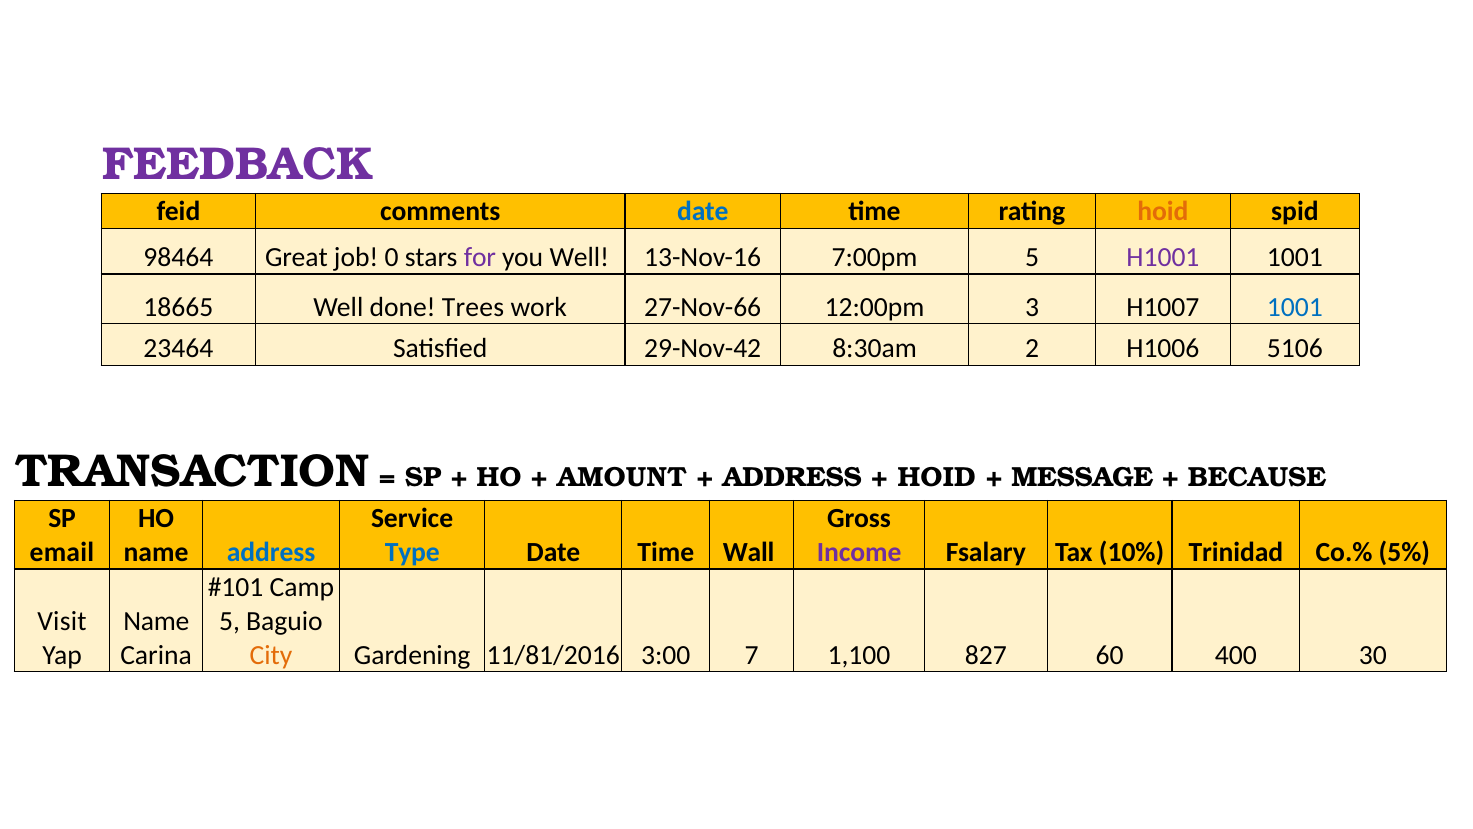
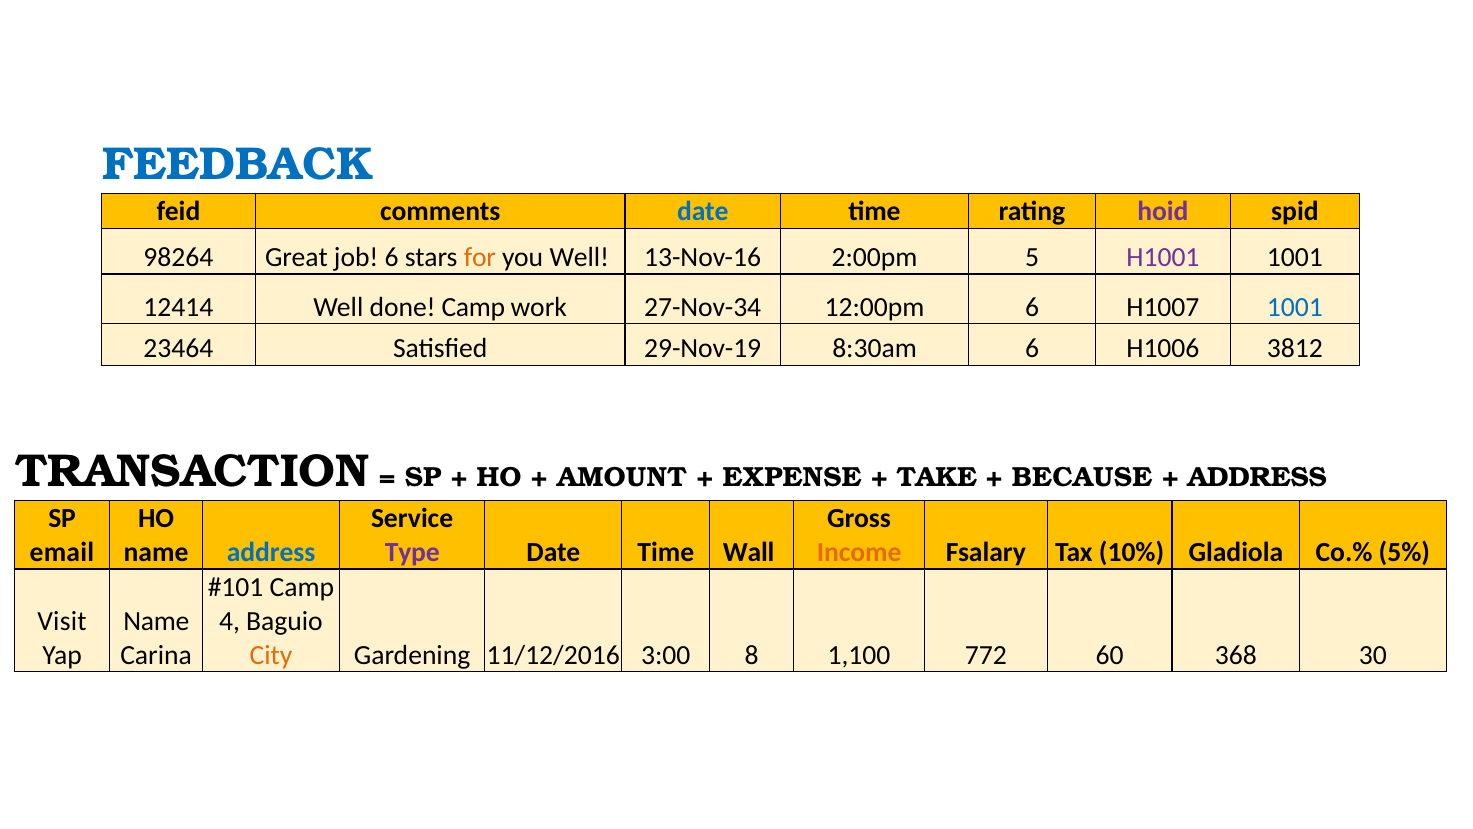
FEEDBACK colour: purple -> blue
hoid at (1163, 212) colour: orange -> purple
98464: 98464 -> 98264
job 0: 0 -> 6
for colour: purple -> orange
7:00pm: 7:00pm -> 2:00pm
18665: 18665 -> 12414
done Trees: Trees -> Camp
27-Nov-66: 27-Nov-66 -> 27-Nov-34
12:00pm 3: 3 -> 6
29-Nov-42: 29-Nov-42 -> 29-Nov-19
8:30am 2: 2 -> 6
5106: 5106 -> 3812
ADDRESS at (792, 477): ADDRESS -> EXPENSE
HOID at (937, 477): HOID -> TAKE
MESSAGE: MESSAGE -> BECAUSE
BECAUSE at (1257, 477): BECAUSE -> ADDRESS
Type colour: blue -> purple
Income colour: purple -> orange
Trinidad: Trinidad -> Gladiola
5 at (230, 621): 5 -> 4
11/81/2016: 11/81/2016 -> 11/12/2016
7: 7 -> 8
827: 827 -> 772
400: 400 -> 368
